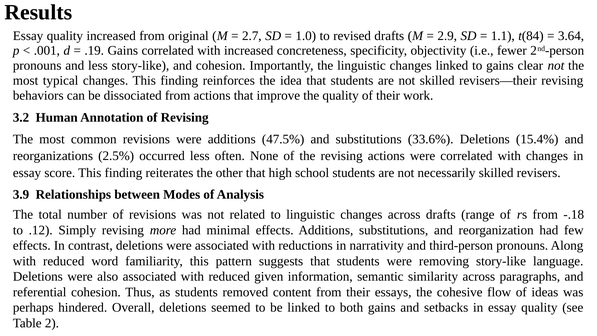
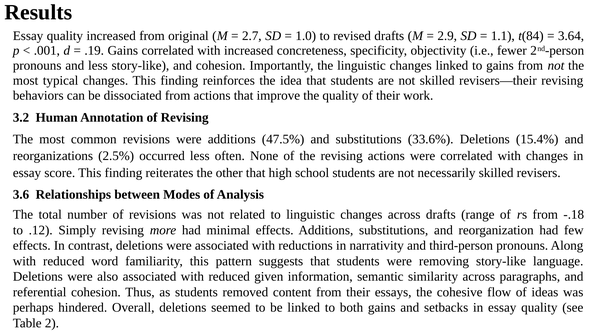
gains clear: clear -> from
3.9: 3.9 -> 3.6
